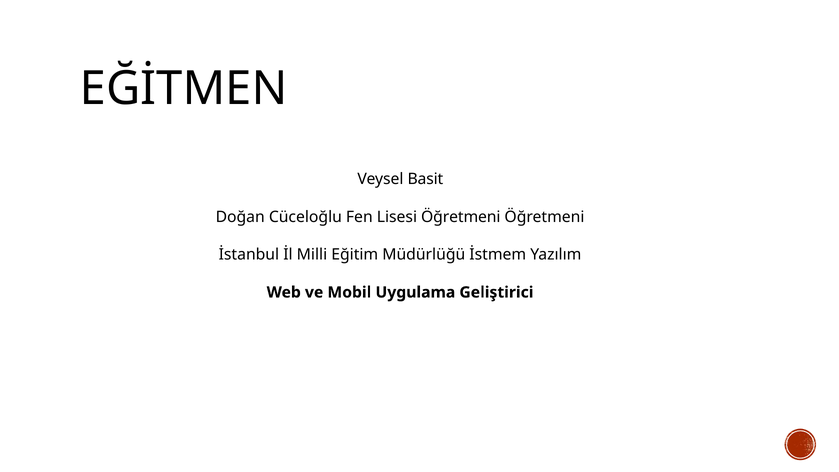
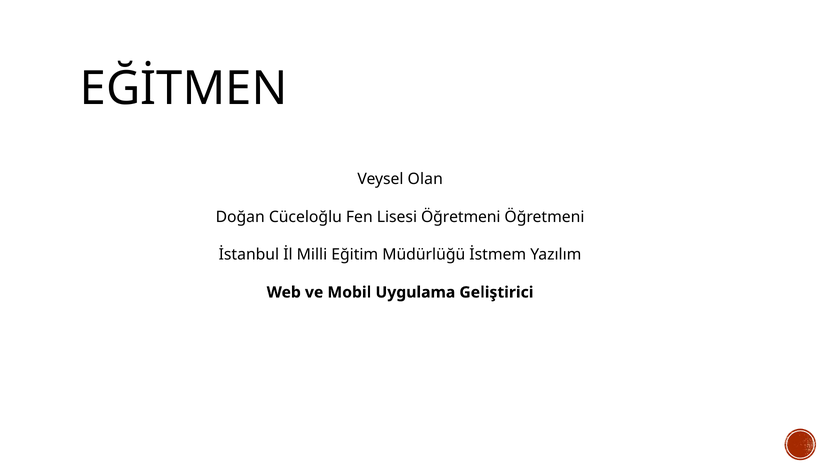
Basit: Basit -> Olan
